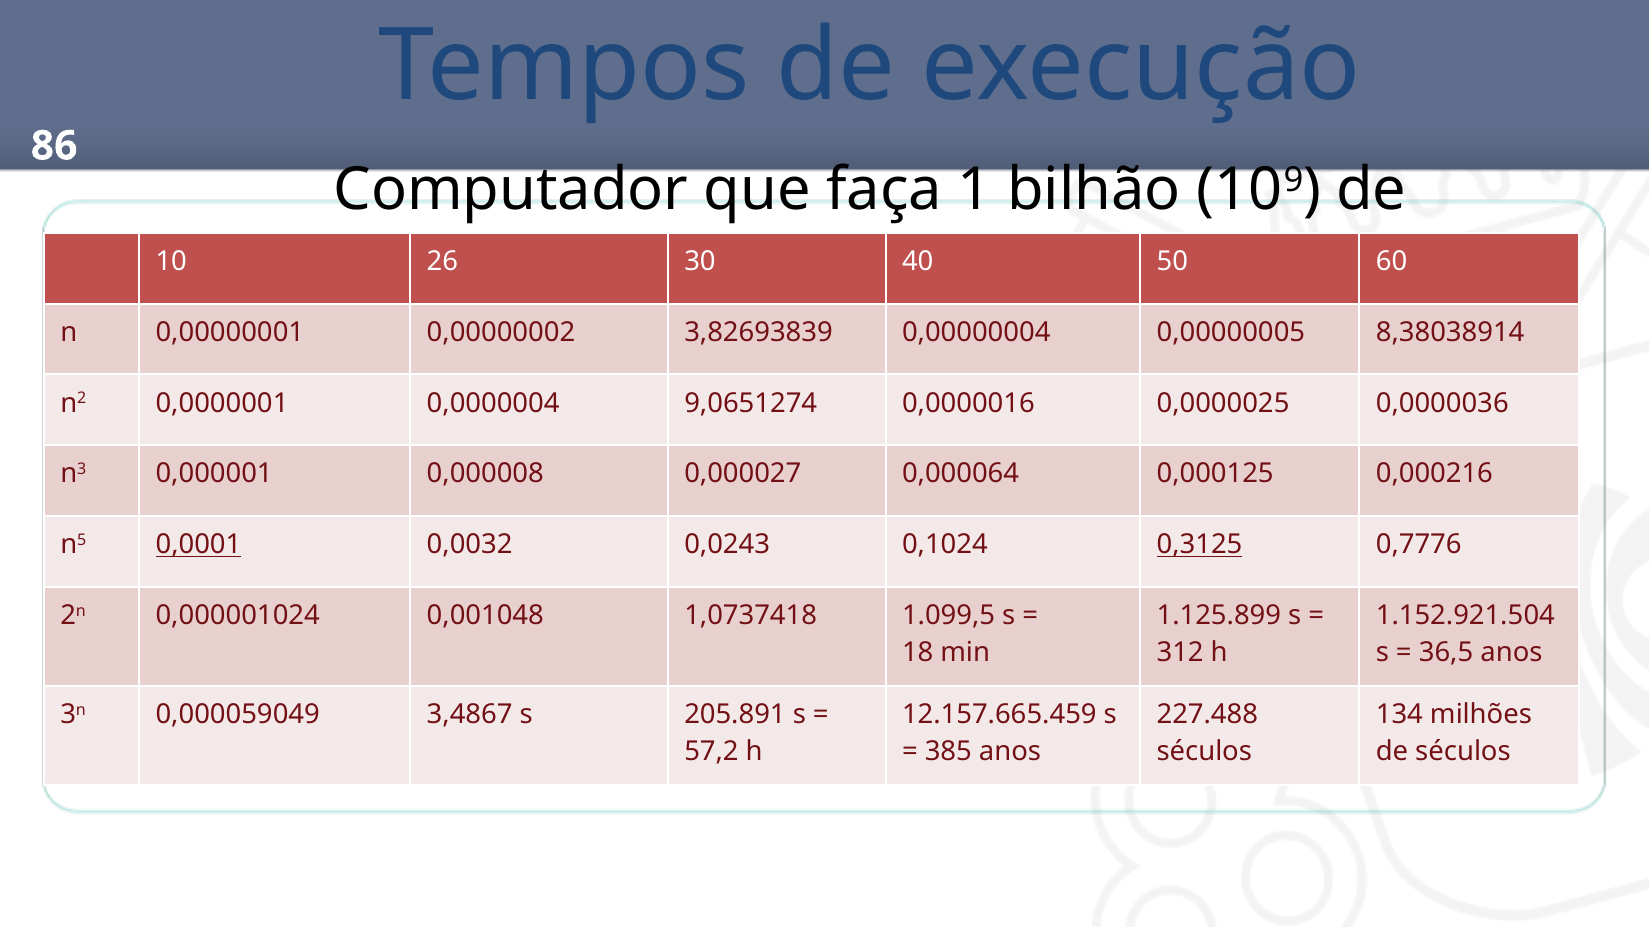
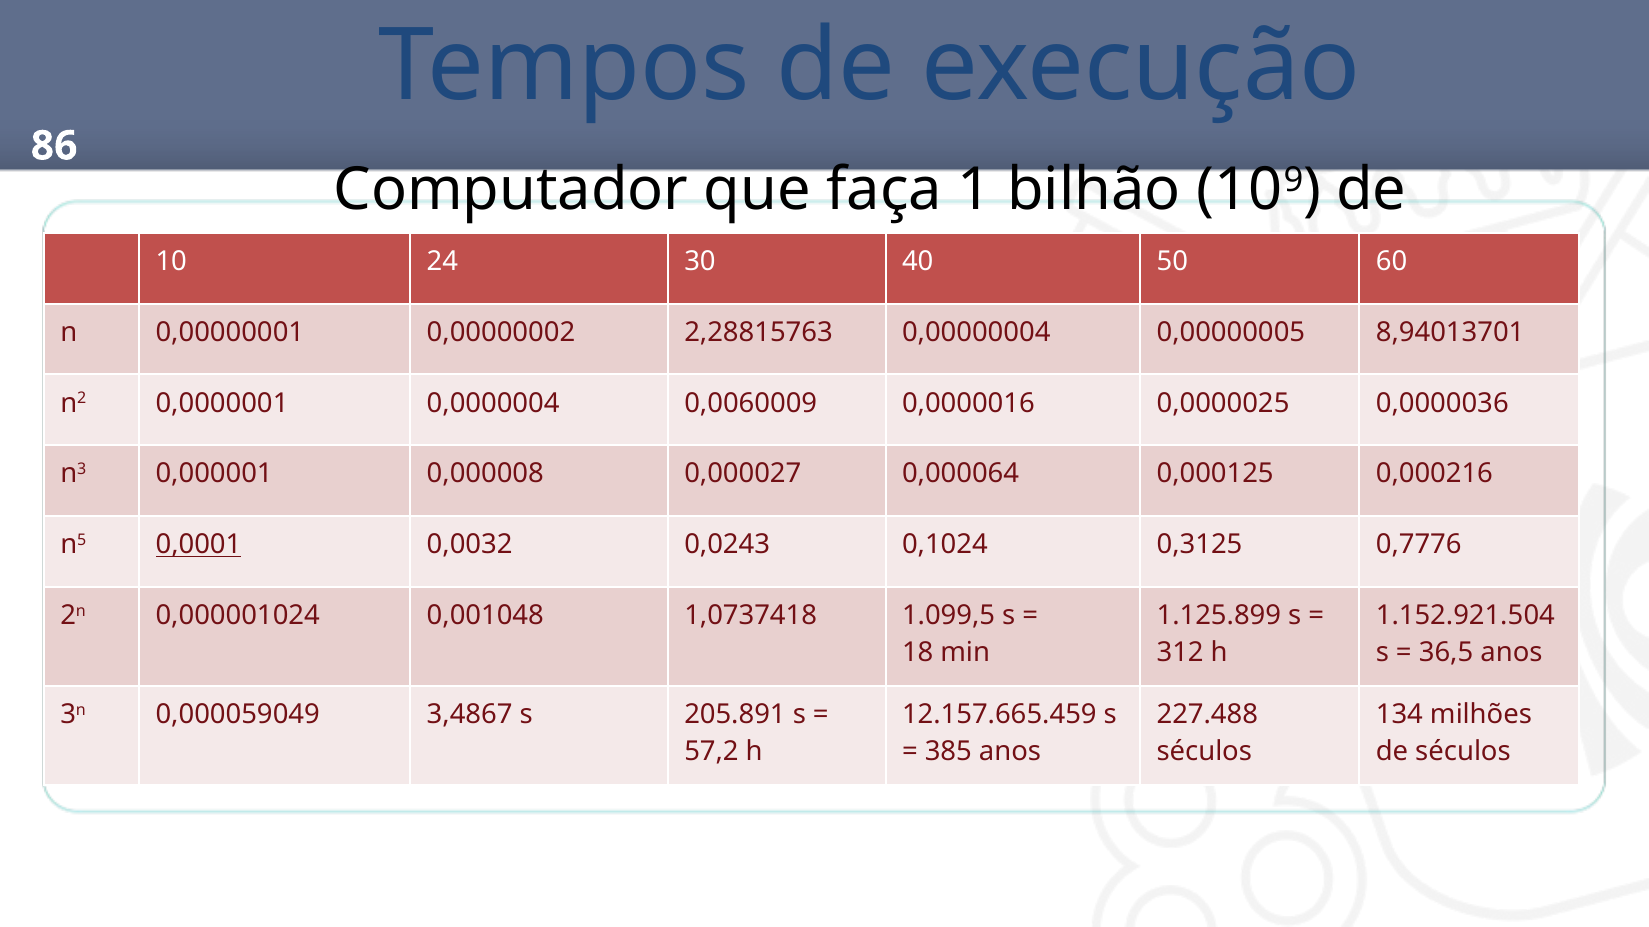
26: 26 -> 24
3,82693839: 3,82693839 -> 2,28815763
8,38038914: 8,38038914 -> 8,94013701
9,0651274: 9,0651274 -> 0,0060009
0,3125 underline: present -> none
